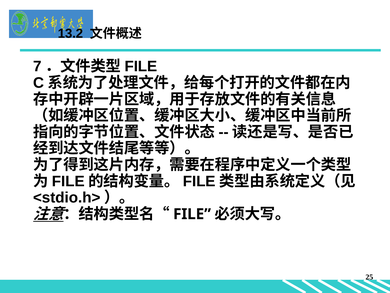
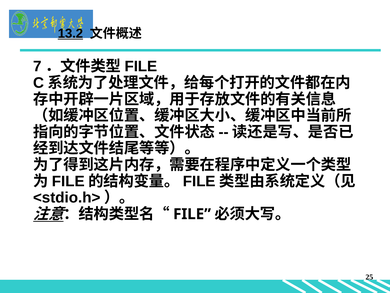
13.2 underline: none -> present
